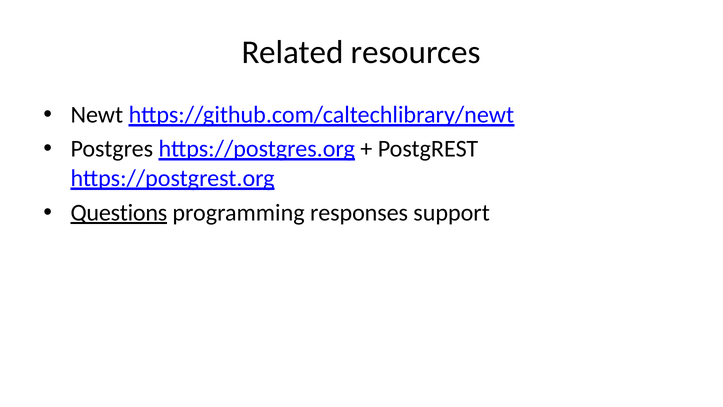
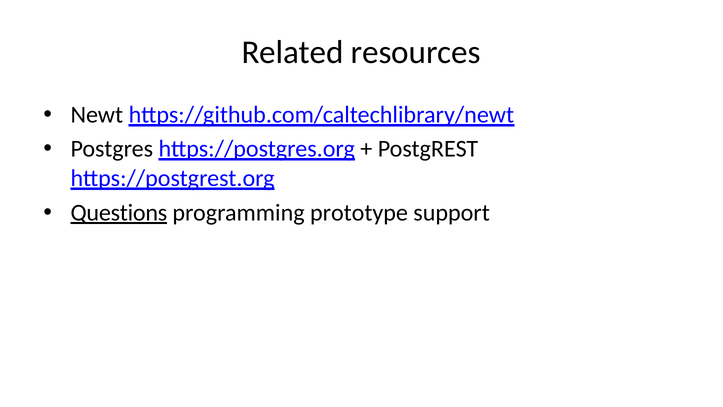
responses: responses -> prototype
